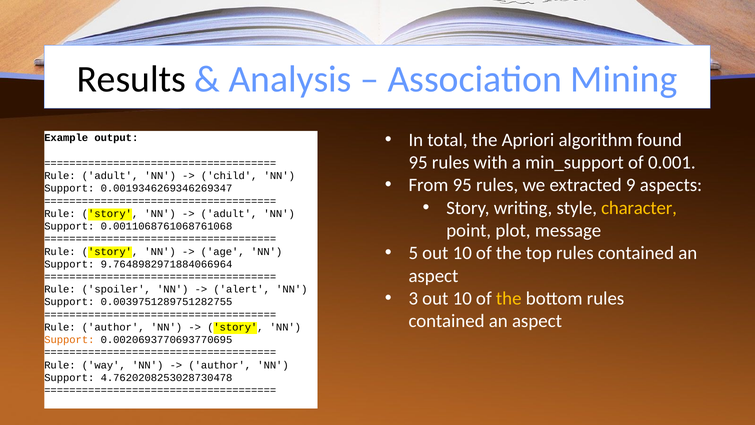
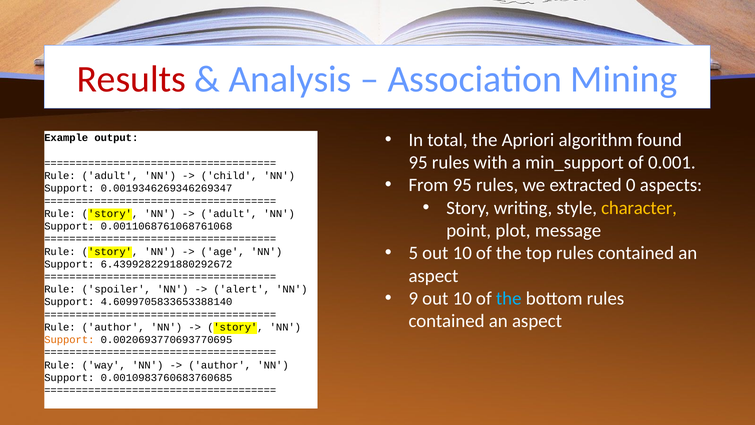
Results colour: black -> red
9: 9 -> 0
9.7648982971884066964: 9.7648982971884066964 -> 6.4399282291880292672
3: 3 -> 9
the at (509, 298) colour: yellow -> light blue
0.0039751289751282755: 0.0039751289751282755 -> 4.6099705833653388140
4.7620208253028730478: 4.7620208253028730478 -> 0.0010983760683760685
